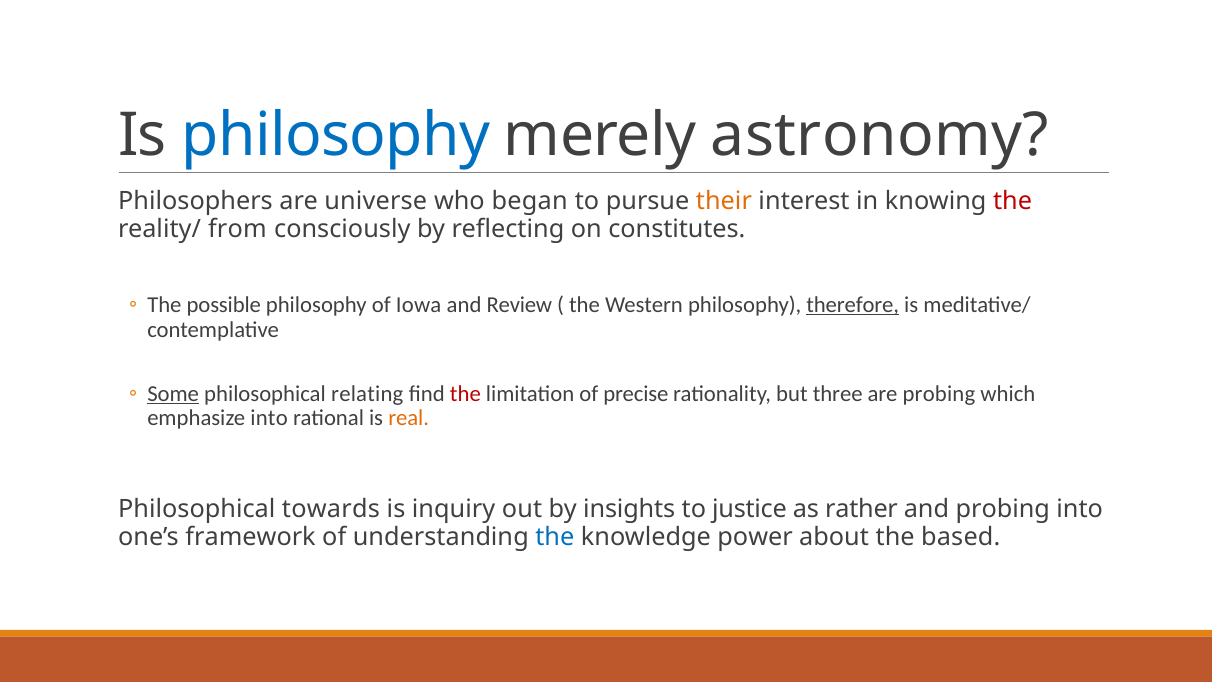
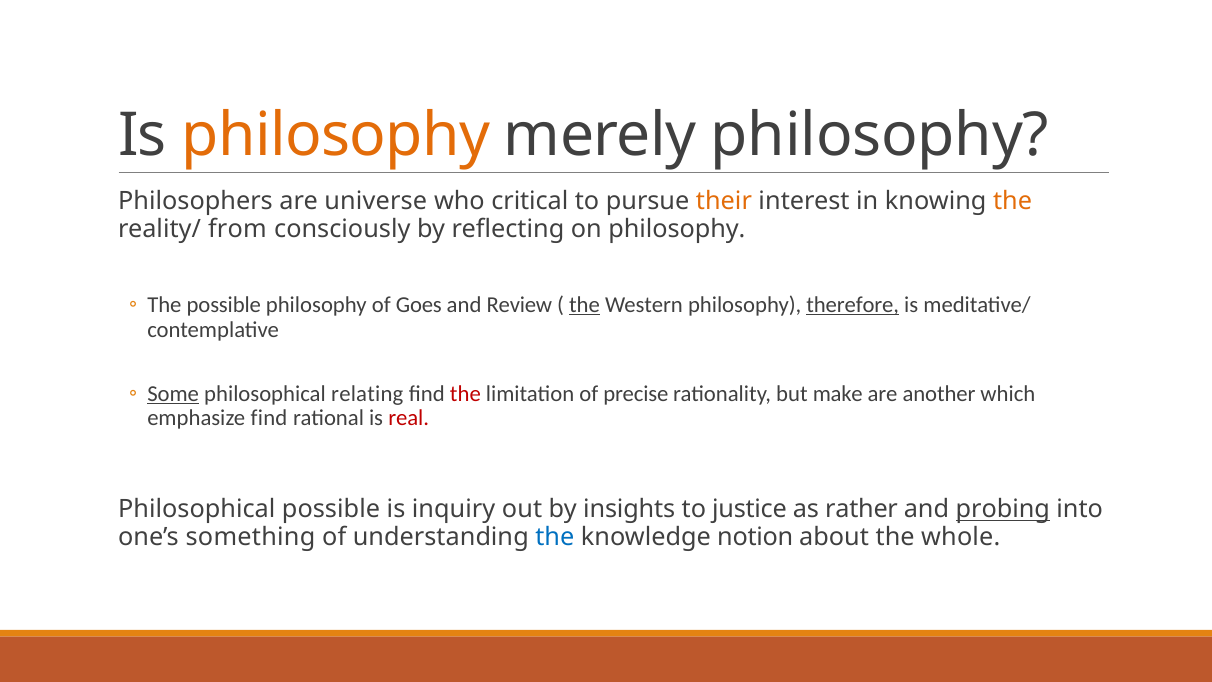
philosophy at (336, 136) colour: blue -> orange
merely astronomy: astronomy -> philosophy
began: began -> critical
the at (1013, 202) colour: red -> orange
on constitutes: constitutes -> philosophy
Iowa: Iowa -> Goes
the at (584, 305) underline: none -> present
three: three -> make
are probing: probing -> another
emphasize into: into -> find
real colour: orange -> red
Philosophical towards: towards -> possible
probing at (1003, 509) underline: none -> present
framework: framework -> something
power: power -> notion
based: based -> whole
